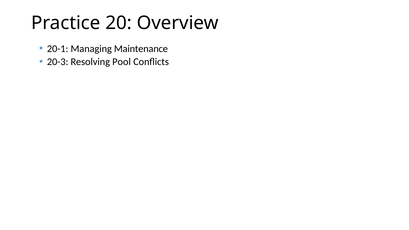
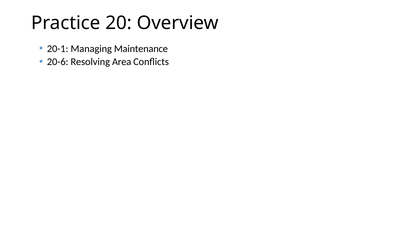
20-3: 20-3 -> 20-6
Pool: Pool -> Area
